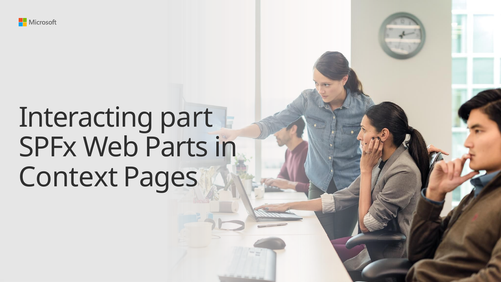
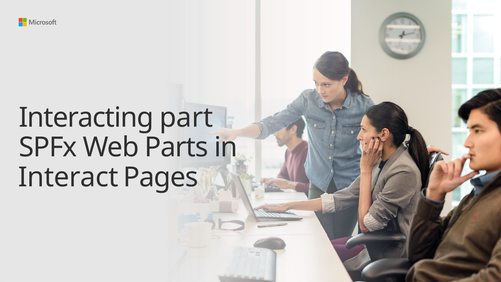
Context: Context -> Interact
